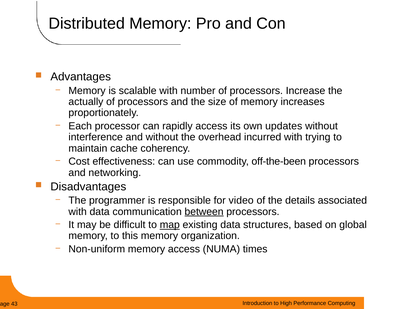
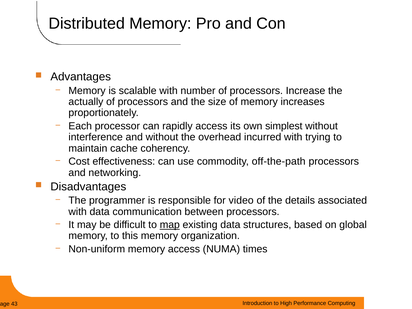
updates: updates -> simplest
off-the-been: off-the-been -> off-the-path
between underline: present -> none
